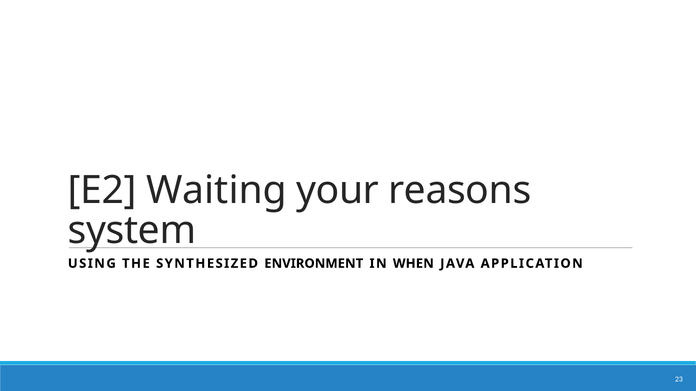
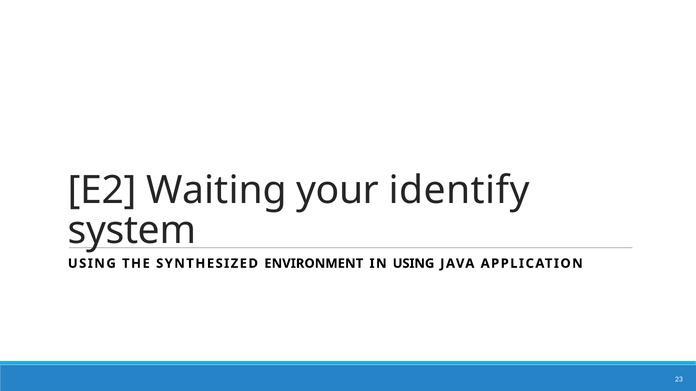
reasons: reasons -> identify
IN WHEN: WHEN -> USING
